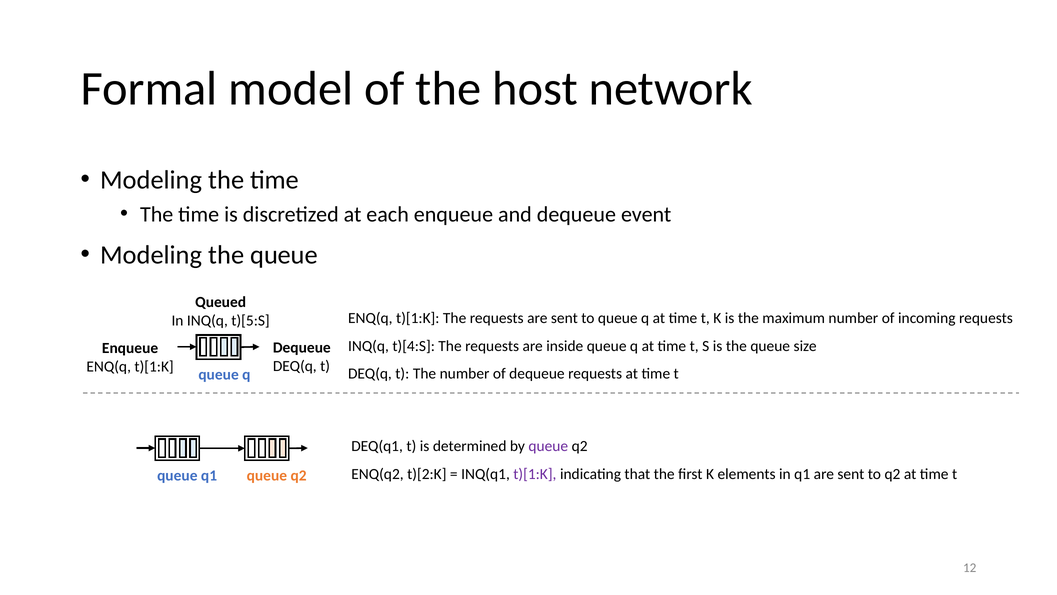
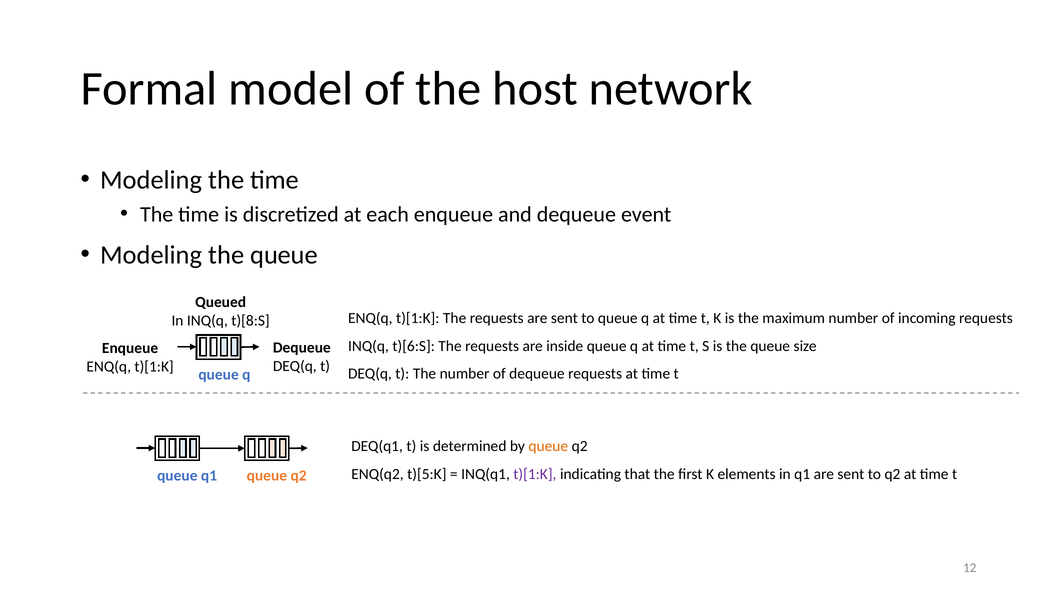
t)[5:S: t)[5:S -> t)[8:S
t)[4:S: t)[4:S -> t)[6:S
queue at (548, 446) colour: purple -> orange
t)[2:K: t)[2:K -> t)[5:K
